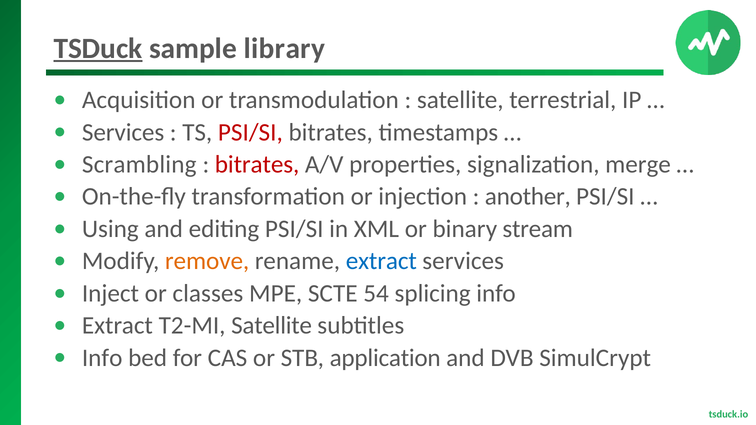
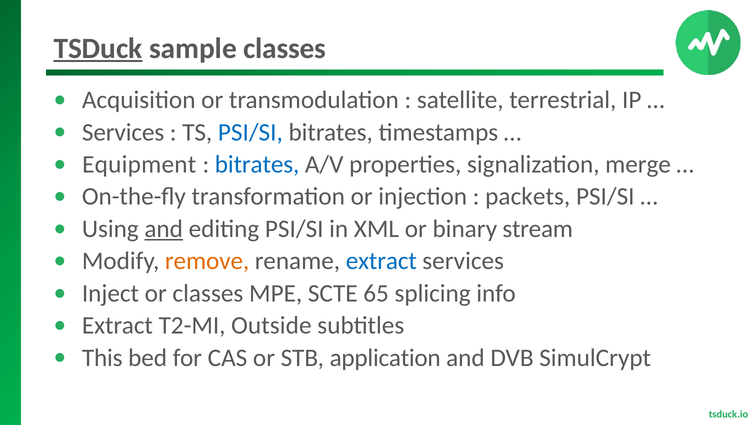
sample library: library -> classes
PSI/SI at (250, 132) colour: red -> blue
Scrambling: Scrambling -> Equipment
bitrates at (257, 165) colour: red -> blue
another: another -> packets
and at (164, 229) underline: none -> present
54: 54 -> 65
T2-MI Satellite: Satellite -> Outside
Info at (102, 358): Info -> This
